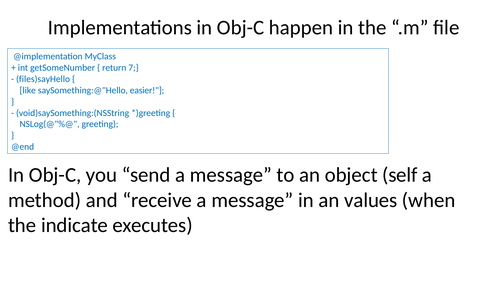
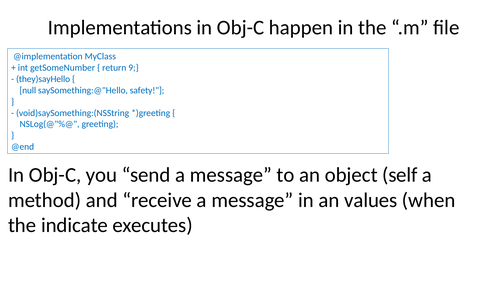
7: 7 -> 9
files)sayHello: files)sayHello -> they)sayHello
like: like -> null
easier: easier -> safety
